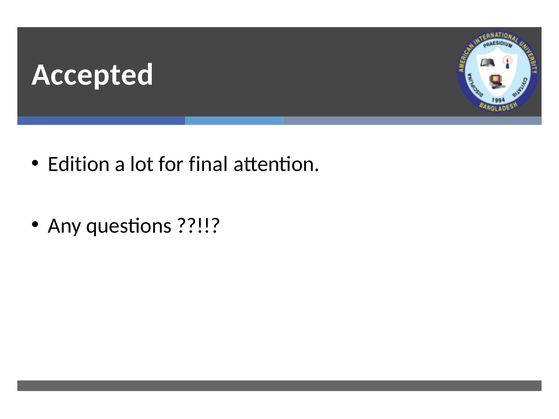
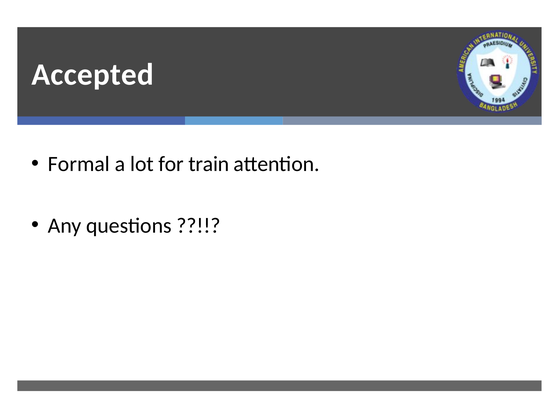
Edition: Edition -> Formal
final: final -> train
